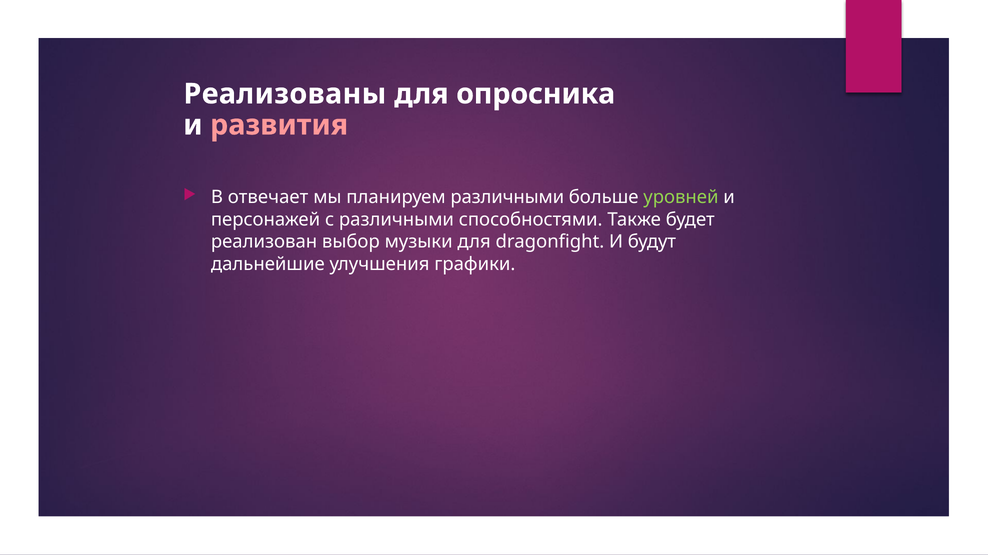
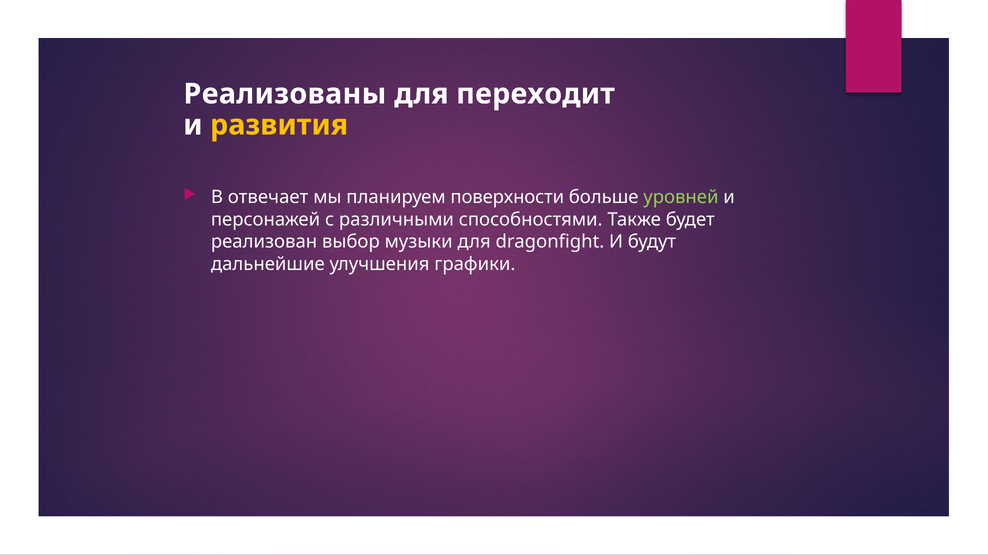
опросника: опросника -> переходит
развития colour: pink -> yellow
планируем различными: различными -> поверхности
